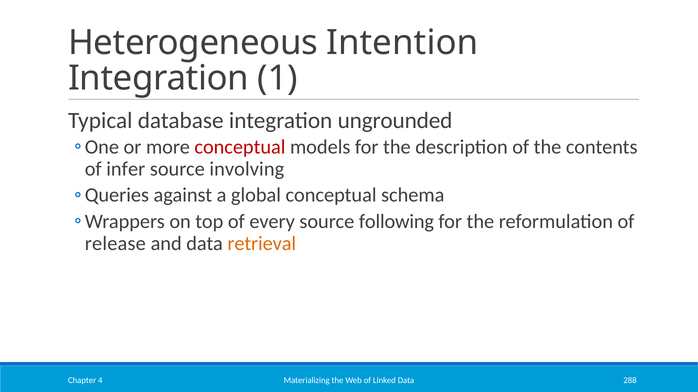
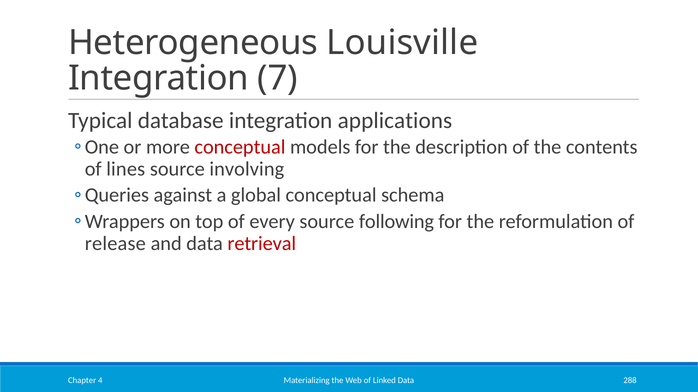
Intention: Intention -> Louisville
1: 1 -> 7
ungrounded: ungrounded -> applications
infer: infer -> lines
retrieval colour: orange -> red
